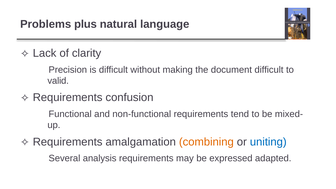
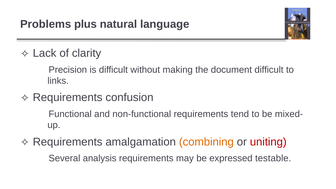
valid: valid -> links
uniting colour: blue -> red
adapted: adapted -> testable
